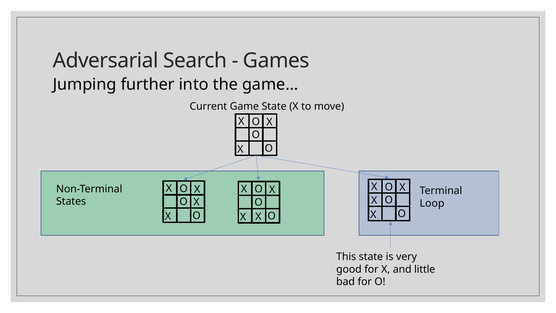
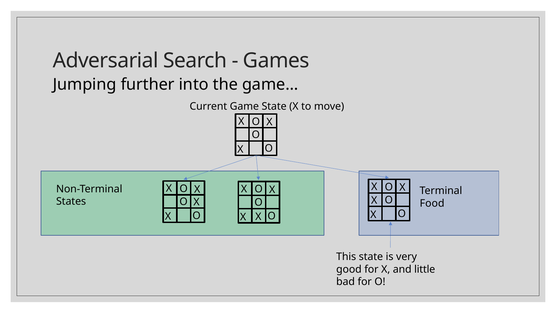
Loop: Loop -> Food
